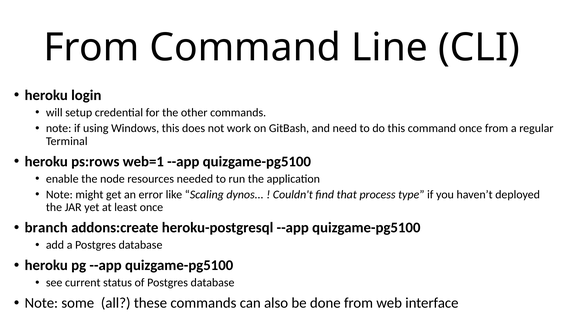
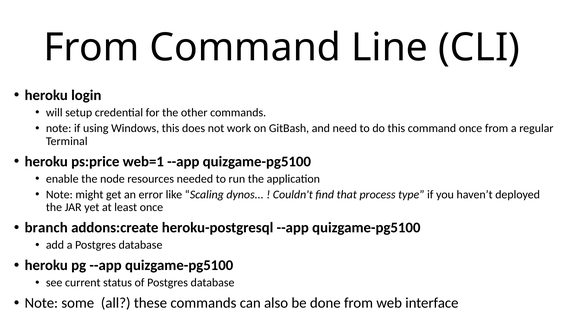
ps:rows: ps:rows -> ps:price
